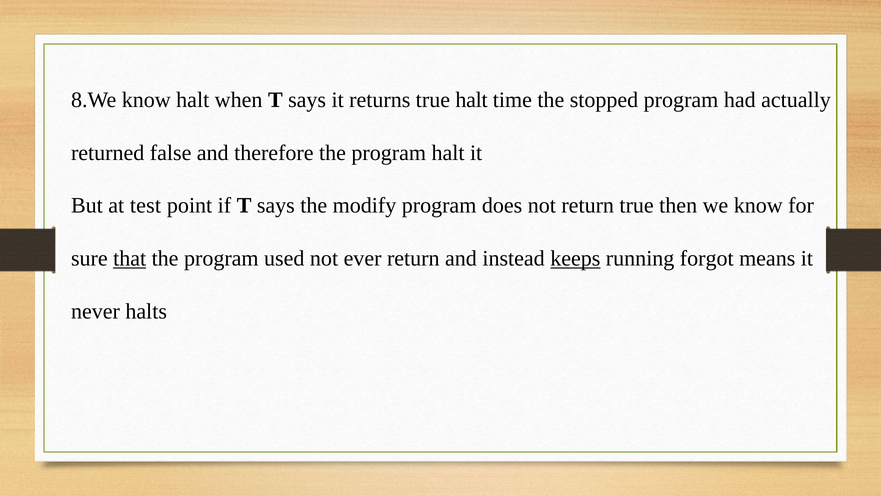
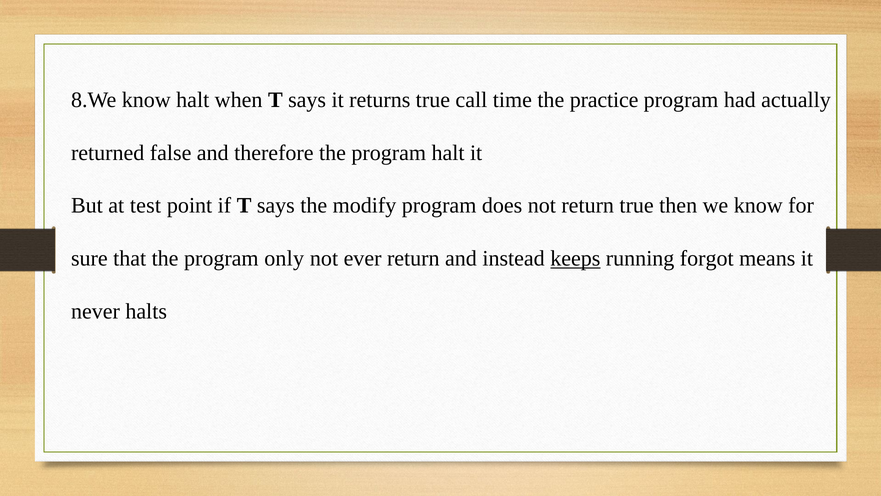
true halt: halt -> call
stopped: stopped -> practice
that underline: present -> none
used: used -> only
